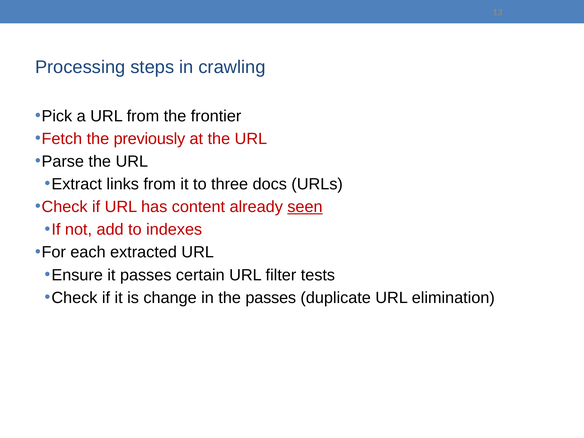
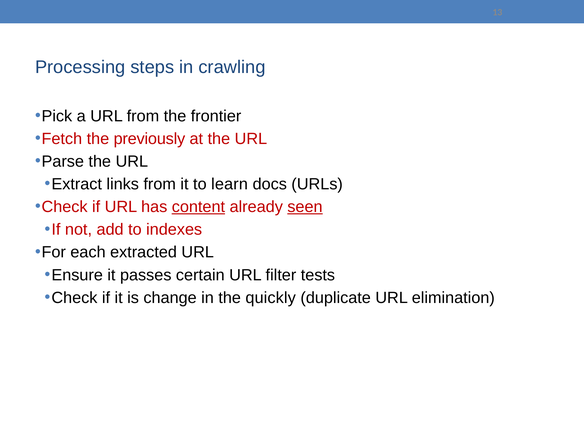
three: three -> learn
content underline: none -> present
the passes: passes -> quickly
